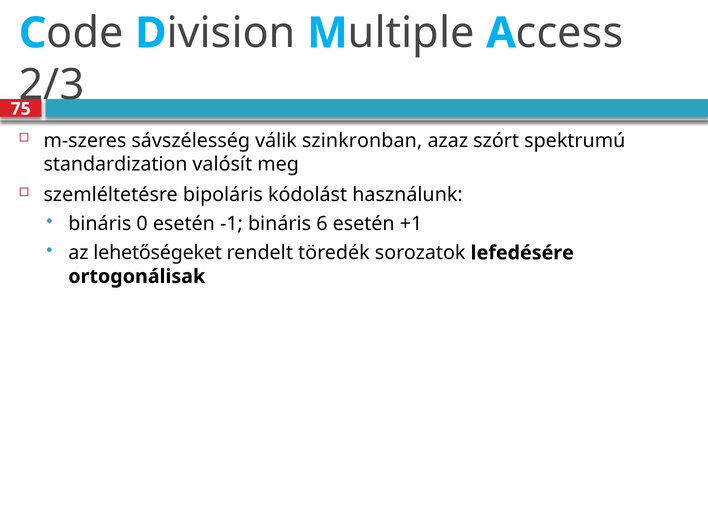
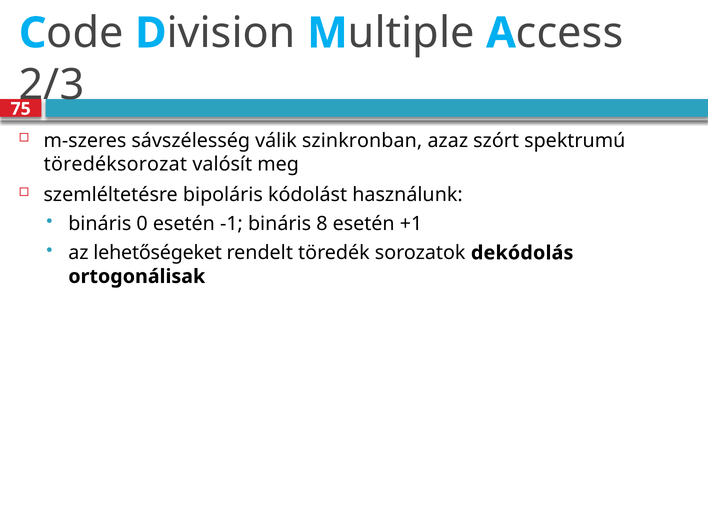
standardization: standardization -> töredéksorozat
6: 6 -> 8
lefedésére: lefedésére -> dekódolás
